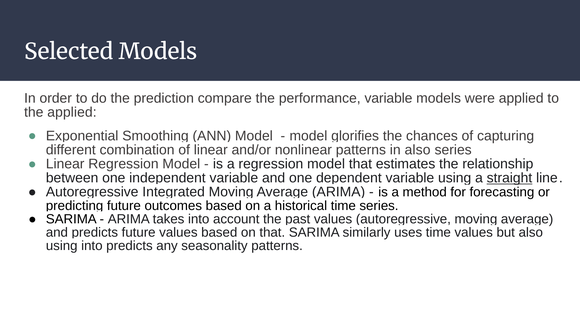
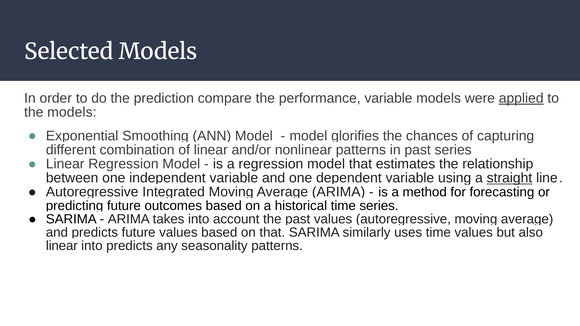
applied at (521, 98) underline: none -> present
the applied: applied -> models
in also: also -> past
using at (62, 246): using -> linear
